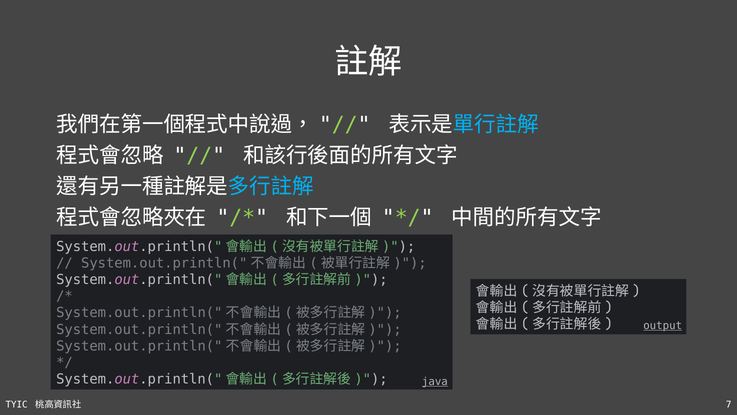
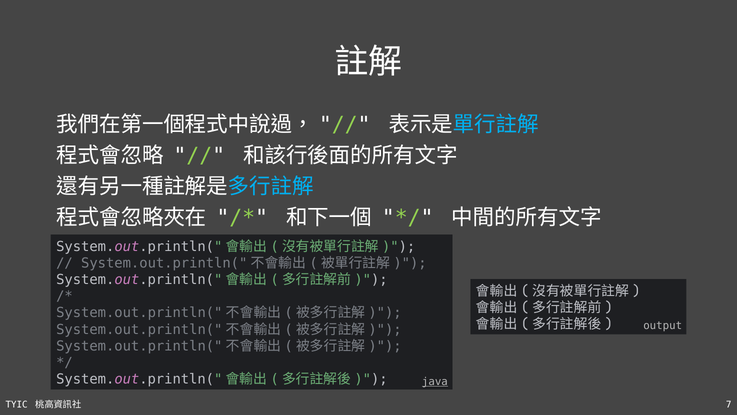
output underline: present -> none
